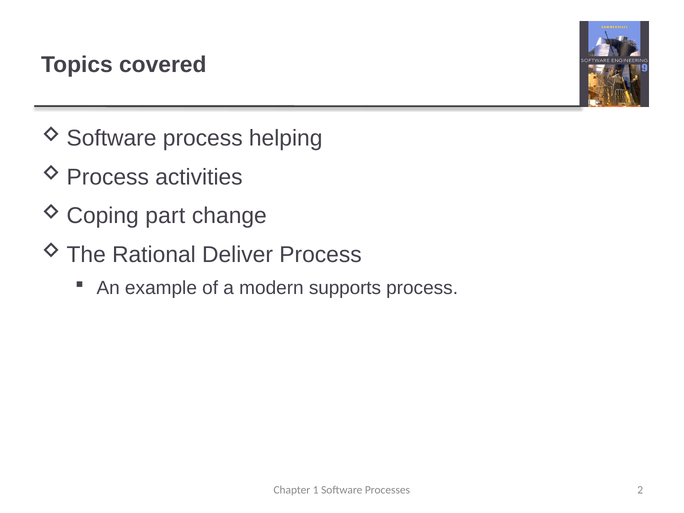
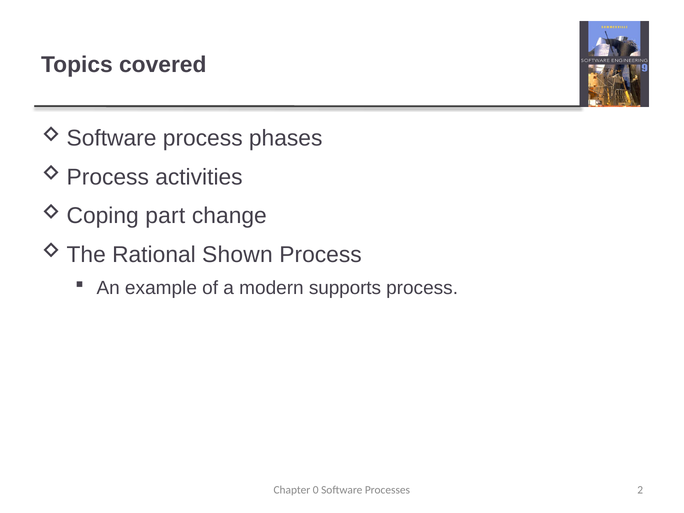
helping: helping -> phases
Deliver: Deliver -> Shown
1: 1 -> 0
